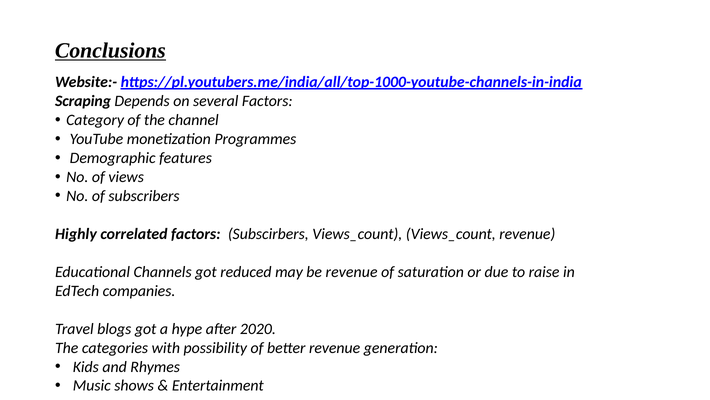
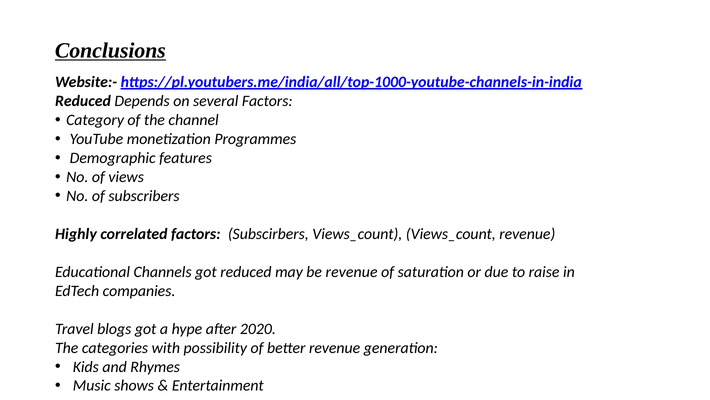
Scraping at (83, 101): Scraping -> Reduced
